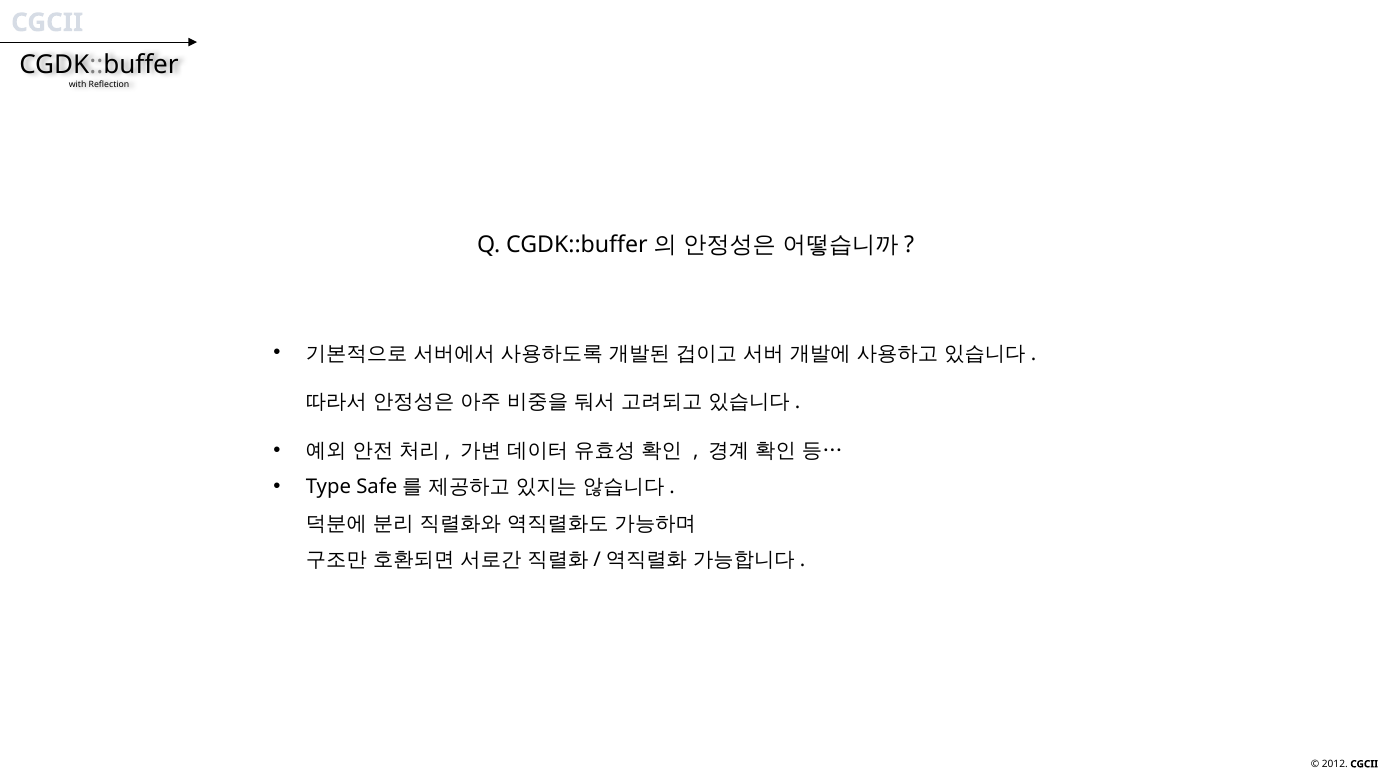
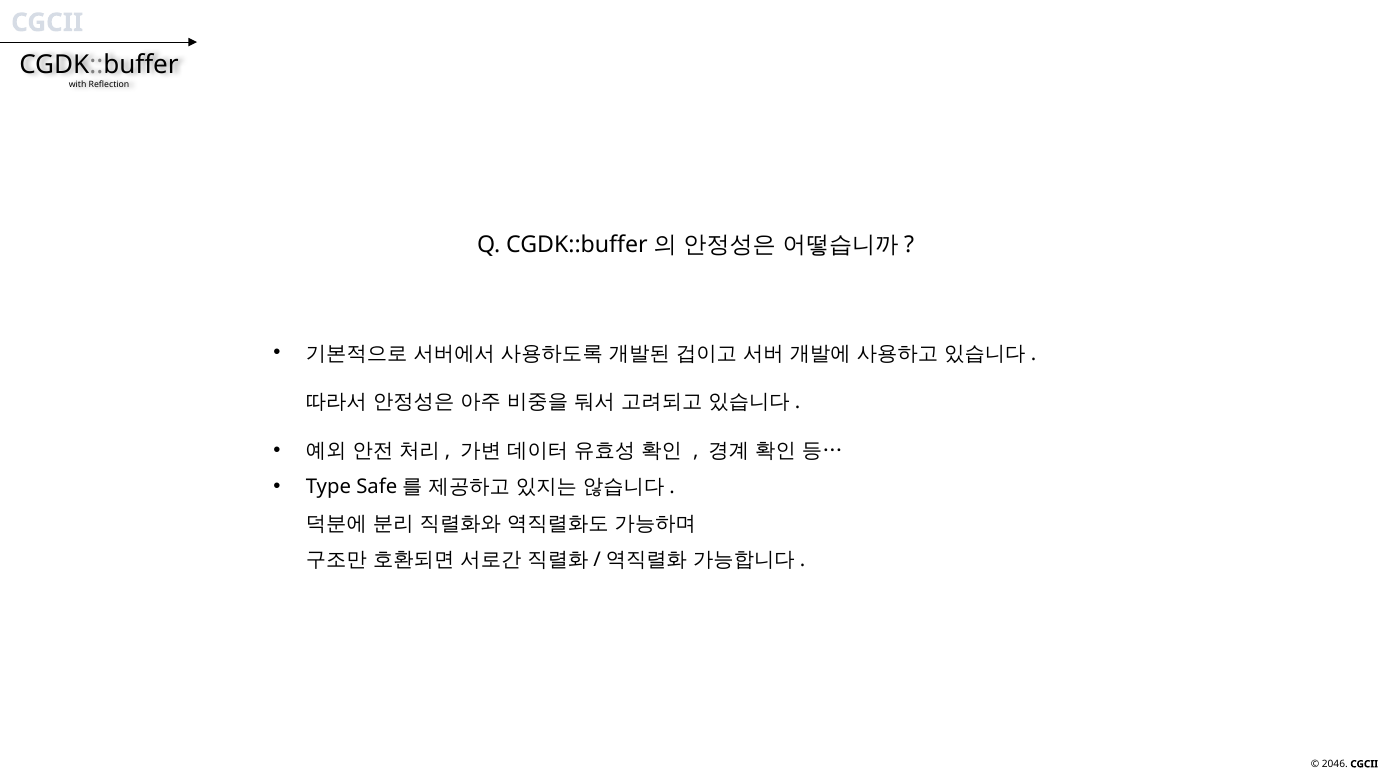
2012: 2012 -> 2046
